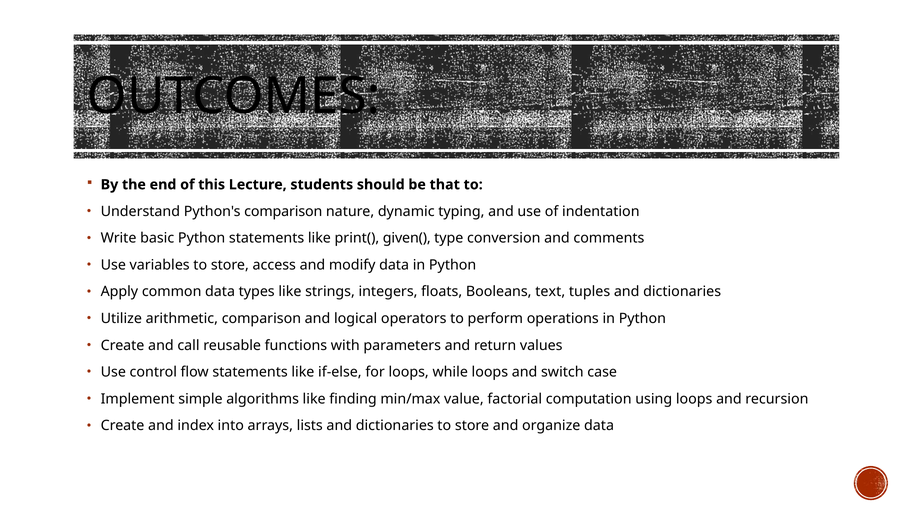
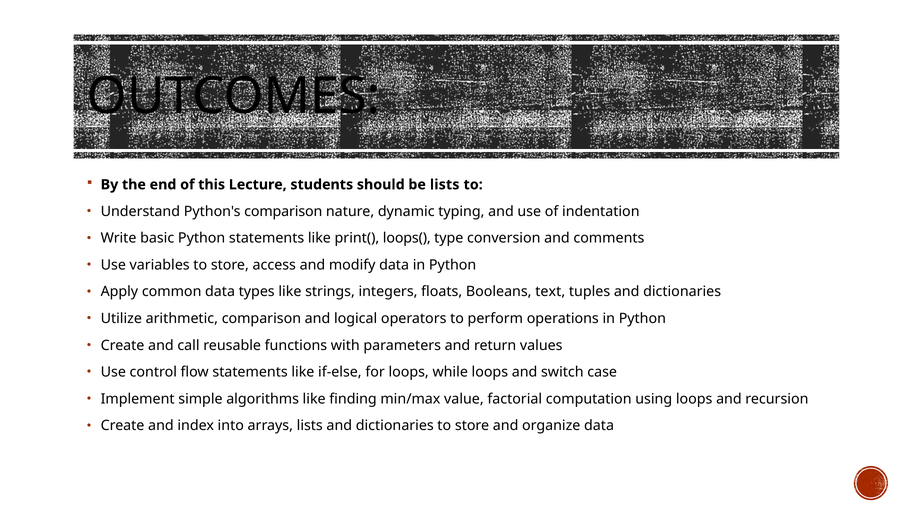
be that: that -> lists
given(: given( -> loops(
